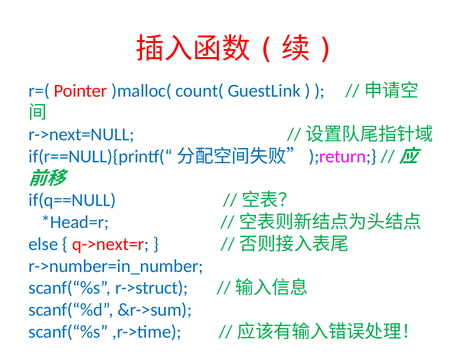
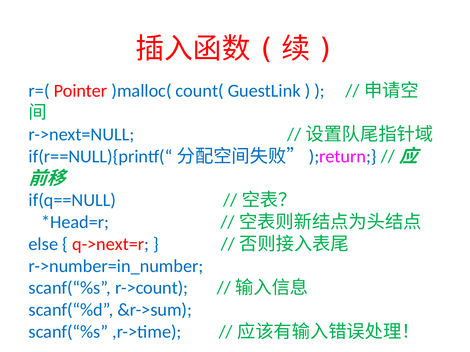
r->struct: r->struct -> r->count
